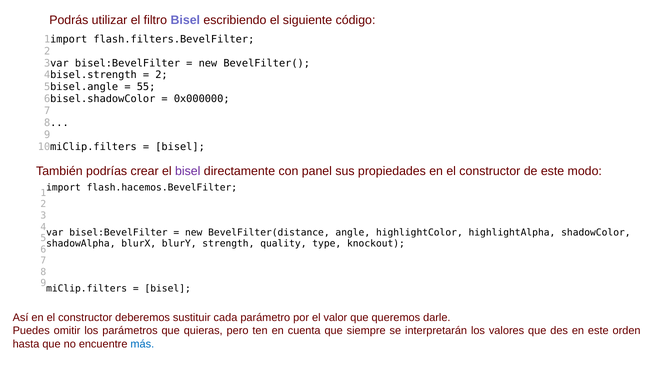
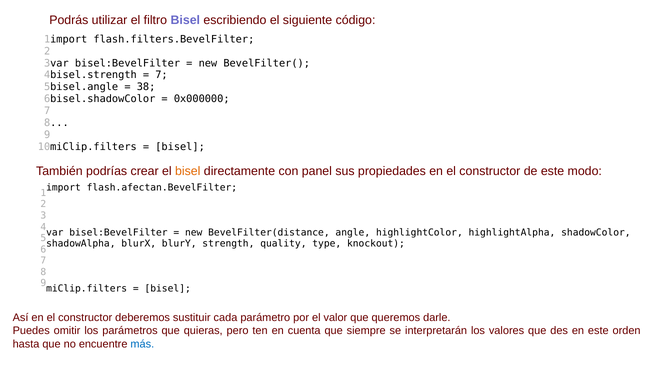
2 at (162, 75): 2 -> 7
55: 55 -> 38
bisel at (188, 171) colour: purple -> orange
flash.hacemos.BevelFilter: flash.hacemos.BevelFilter -> flash.afectan.BevelFilter
